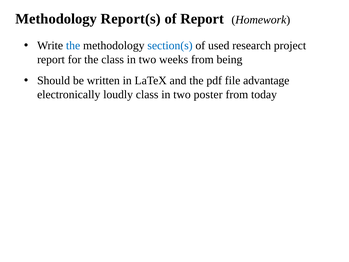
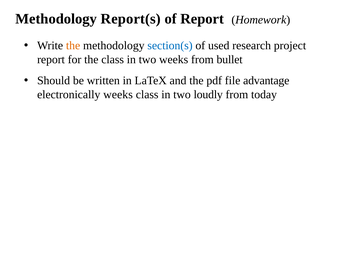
the at (73, 46) colour: blue -> orange
being: being -> bullet
electronically loudly: loudly -> weeks
poster: poster -> loudly
